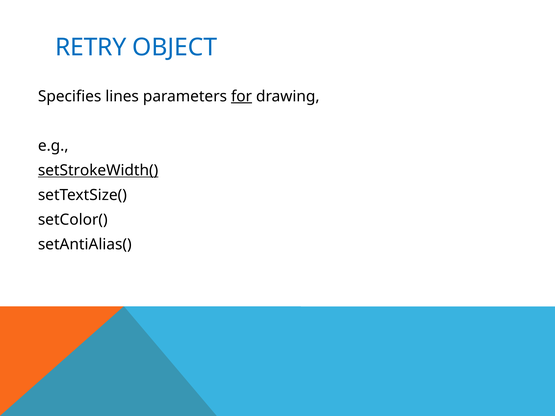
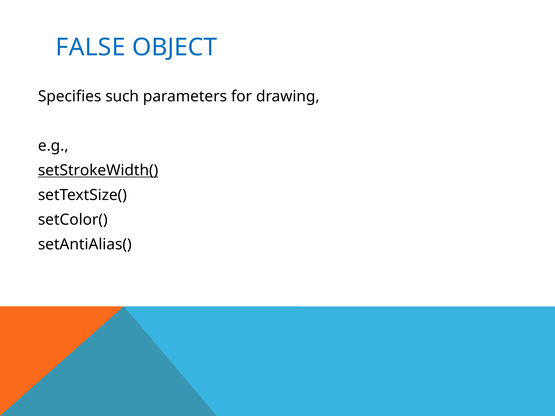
RETRY: RETRY -> FALSE
lines: lines -> such
for underline: present -> none
